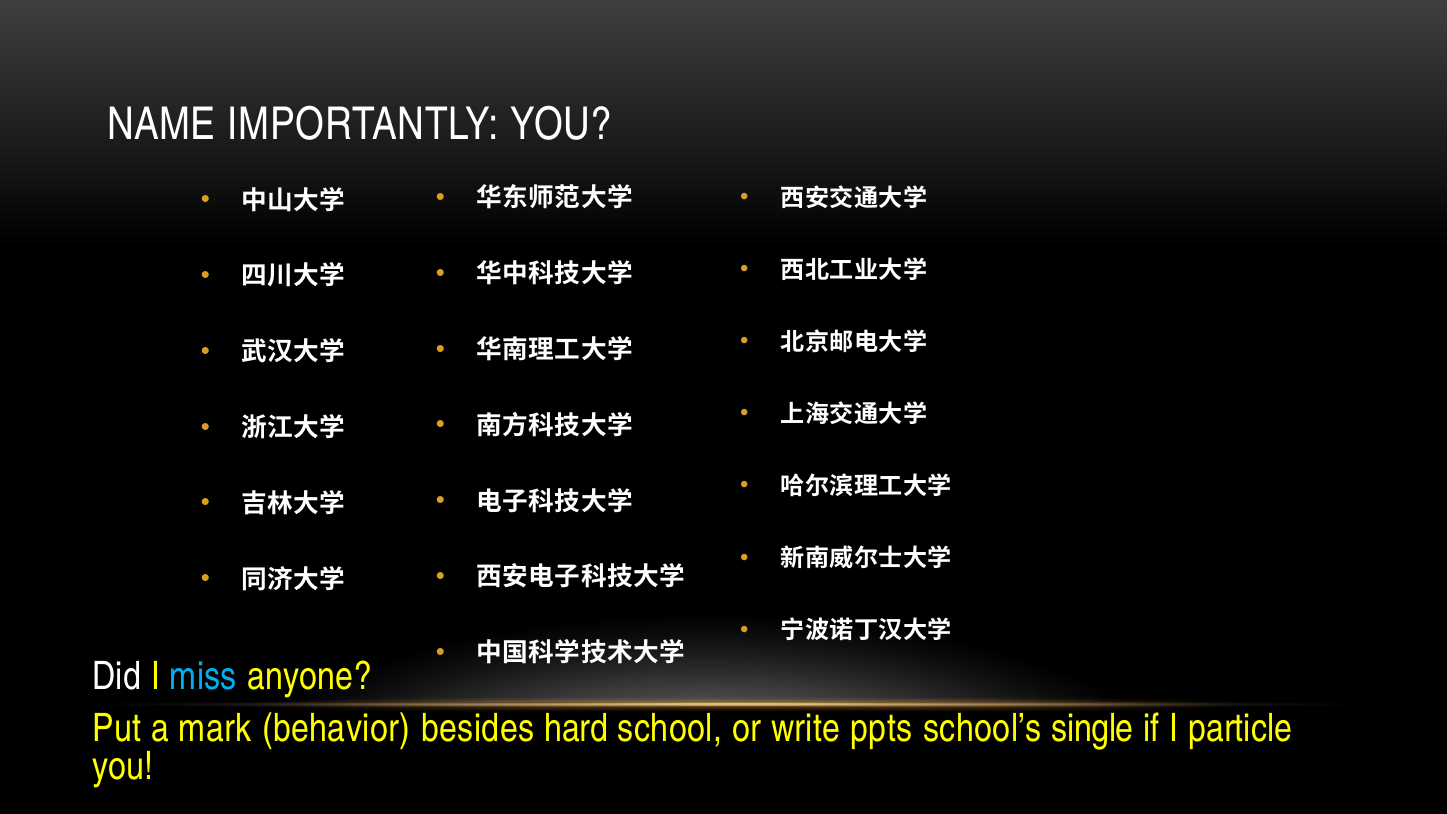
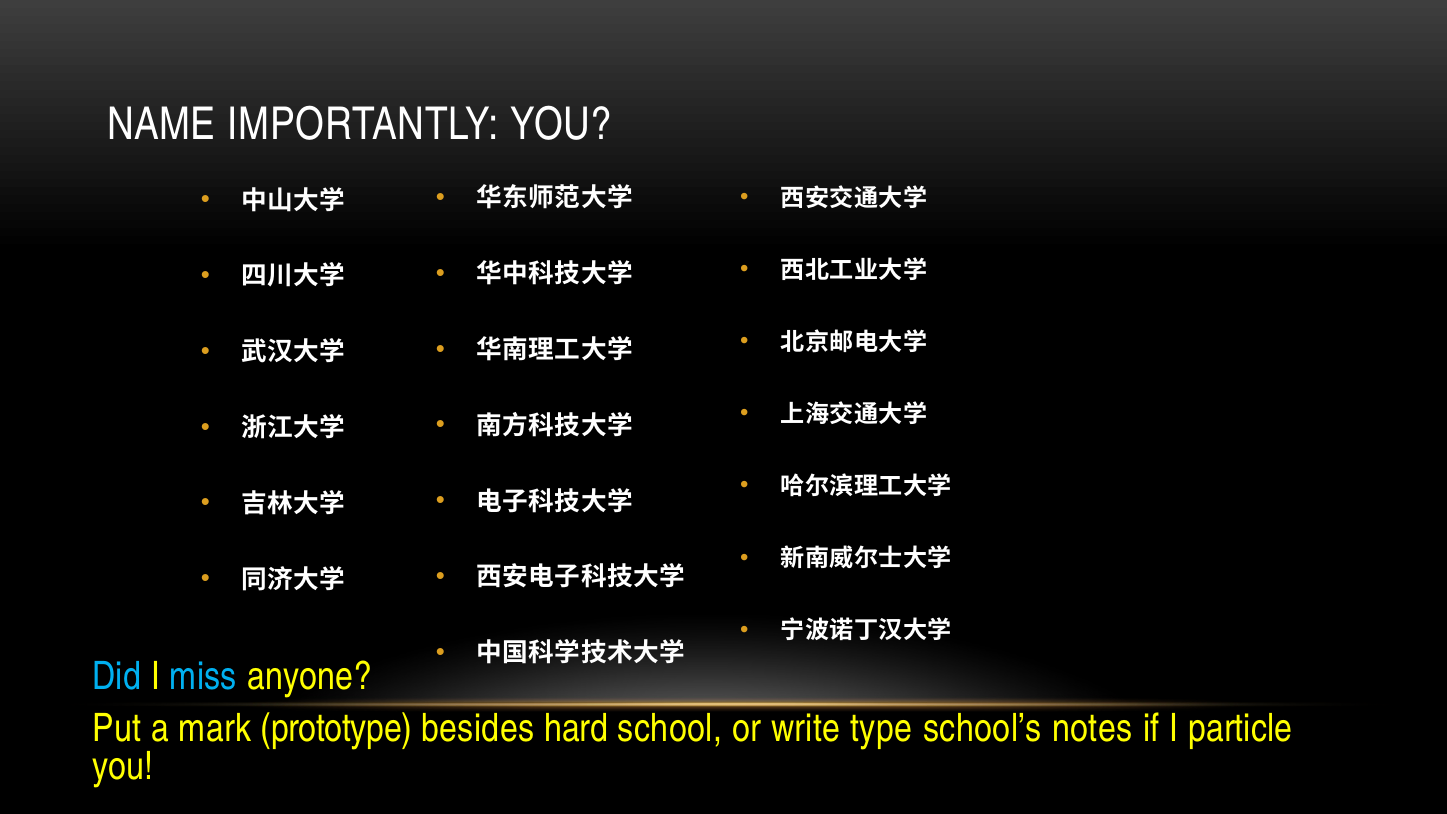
Did colour: white -> light blue
behavior: behavior -> prototype
ppts: ppts -> type
single: single -> notes
